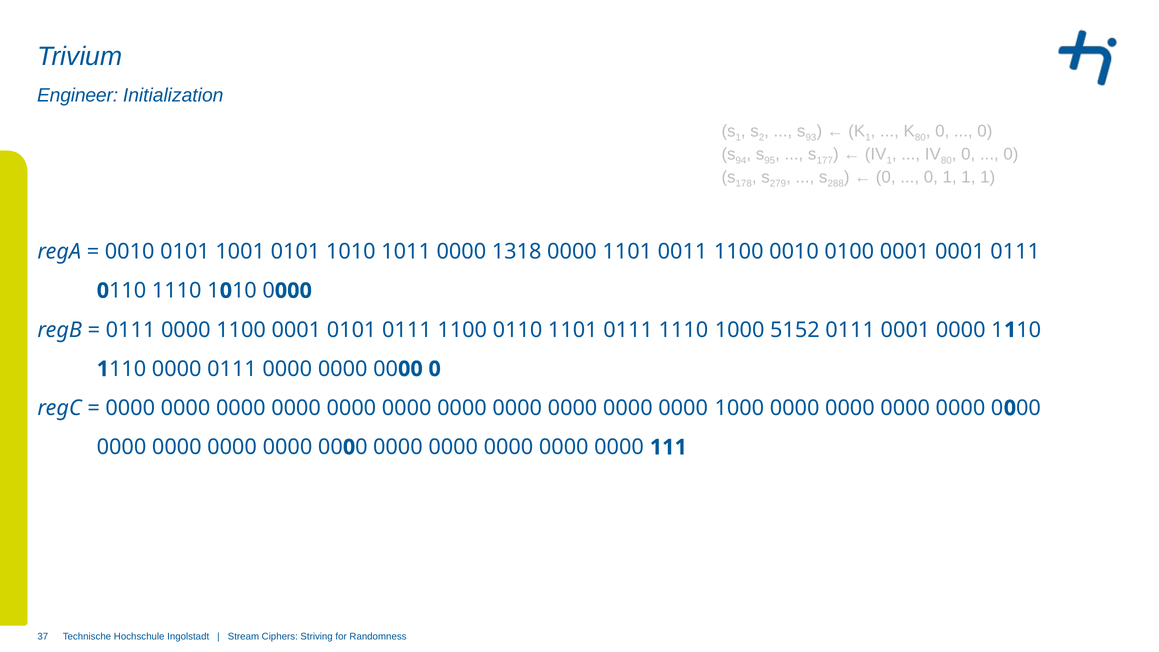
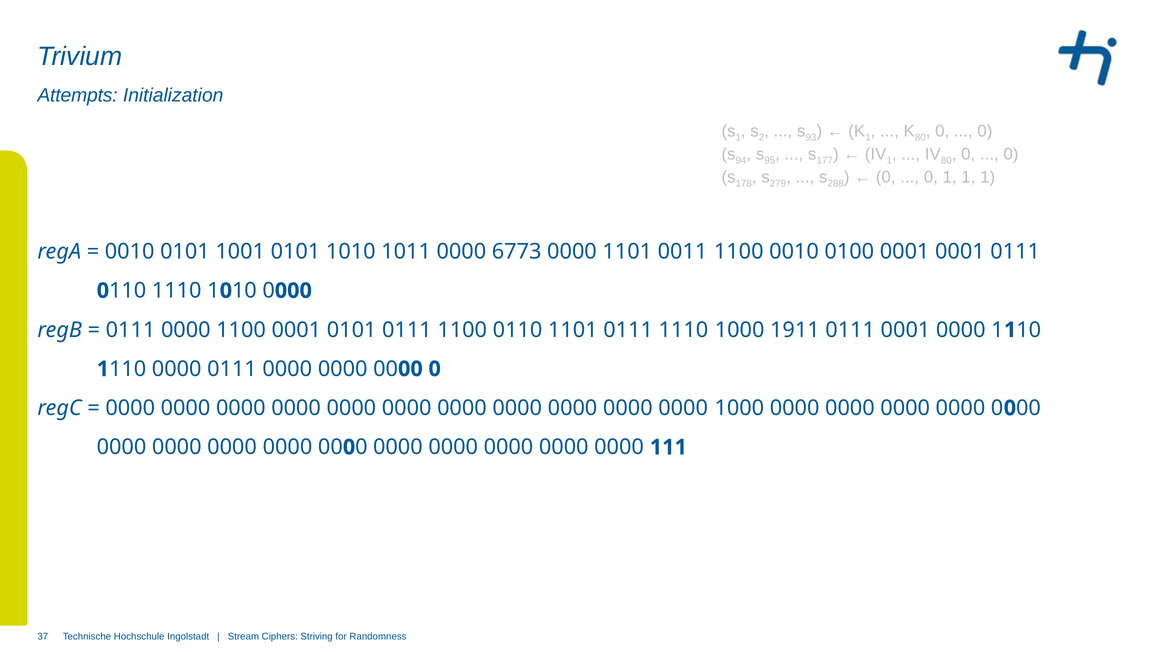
Engineer: Engineer -> Attempts
1318: 1318 -> 6773
5152: 5152 -> 1911
